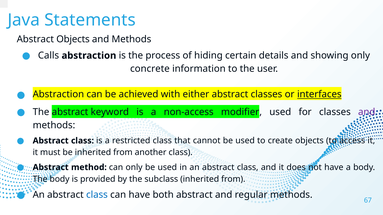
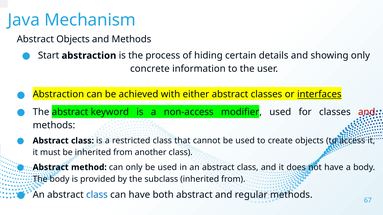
Statements: Statements -> Mechanism
Calls: Calls -> Start
and at (367, 112) colour: purple -> red
